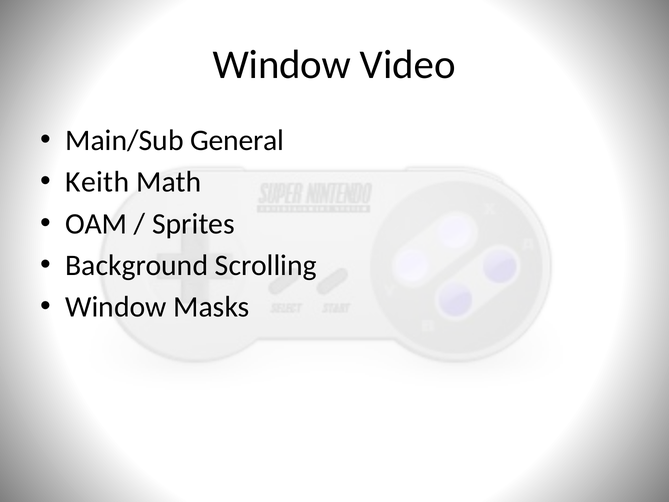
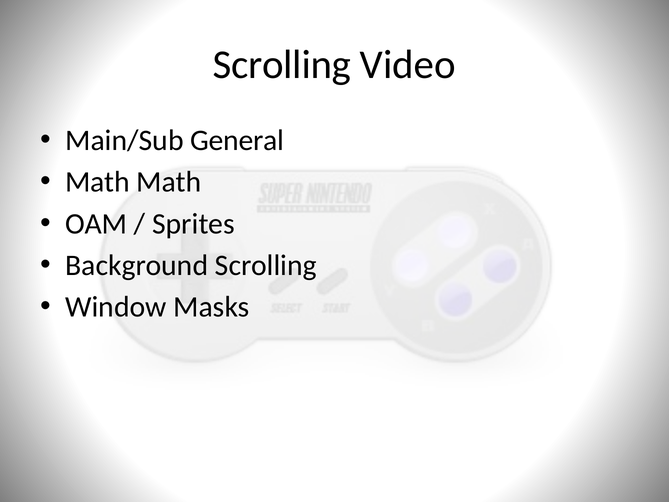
Window at (282, 65): Window -> Scrolling
Keith at (97, 182): Keith -> Math
